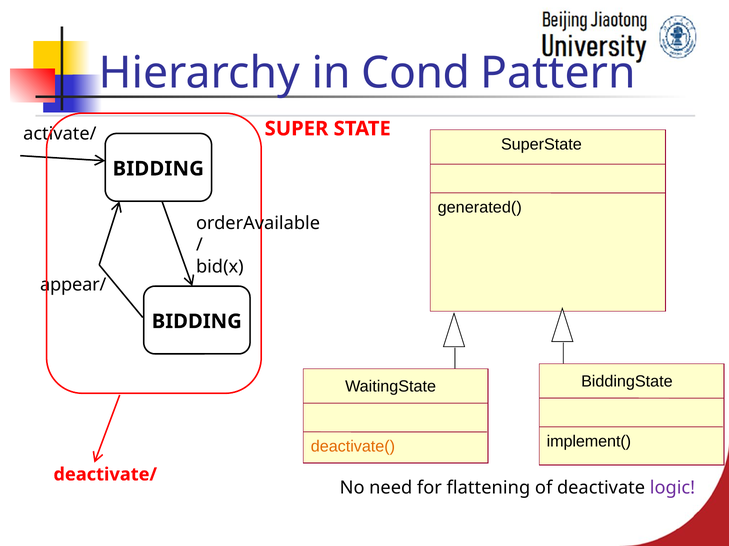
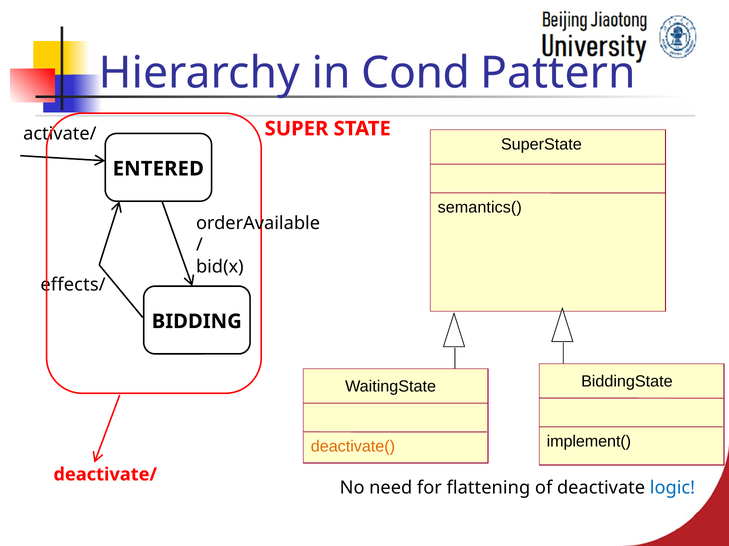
BIDDING at (158, 169): BIDDING -> ENTERED
generated(: generated( -> semantics(
appear/: appear/ -> effects/
logic colour: purple -> blue
